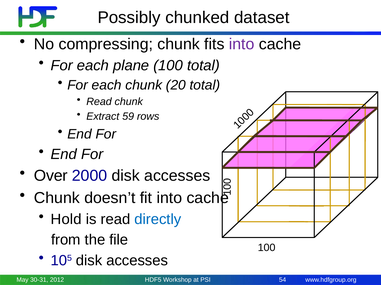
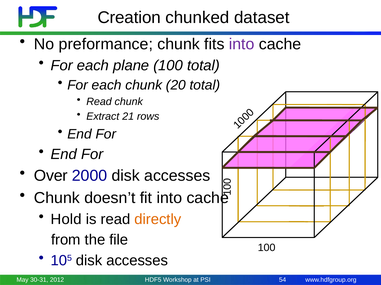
Possibly: Possibly -> Creation
compressing: compressing -> preformance
59: 59 -> 21
directly colour: blue -> orange
